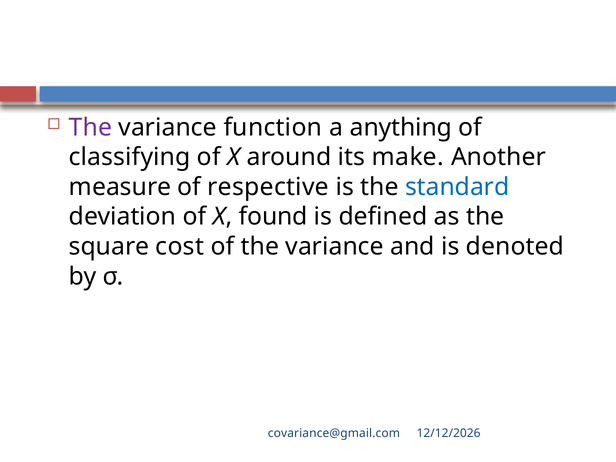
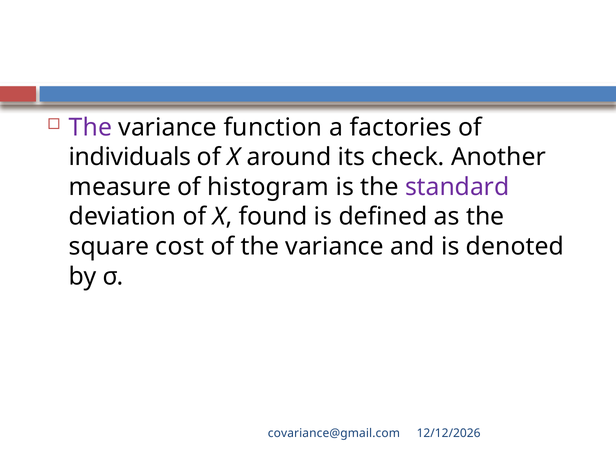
anything: anything -> factories
classifying: classifying -> individuals
make: make -> check
respective: respective -> histogram
standard colour: blue -> purple
